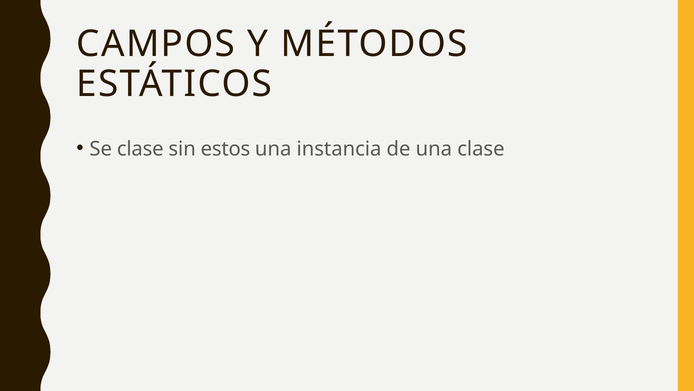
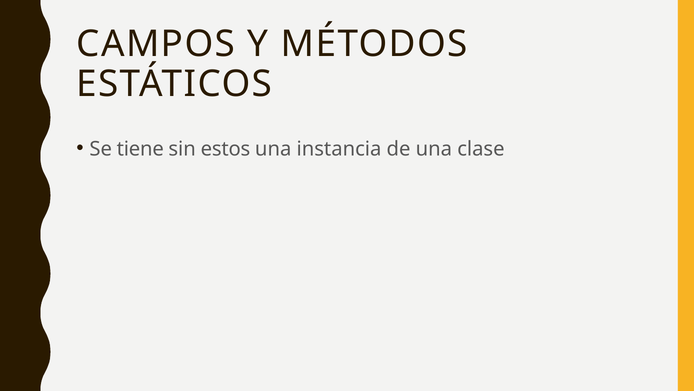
Se clase: clase -> tiene
